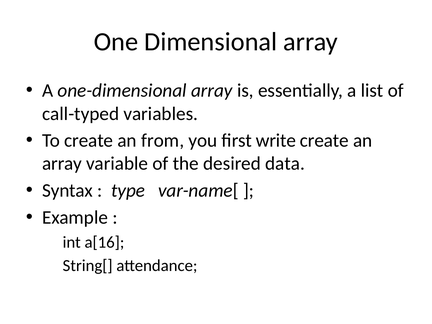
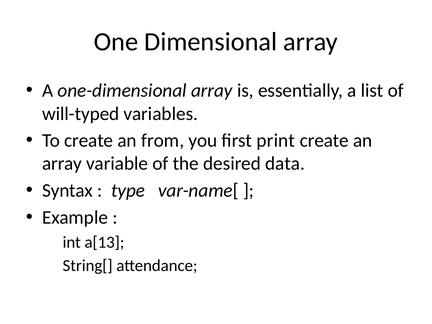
call-typed: call-typed -> will-typed
write: write -> print
a[16: a[16 -> a[13
